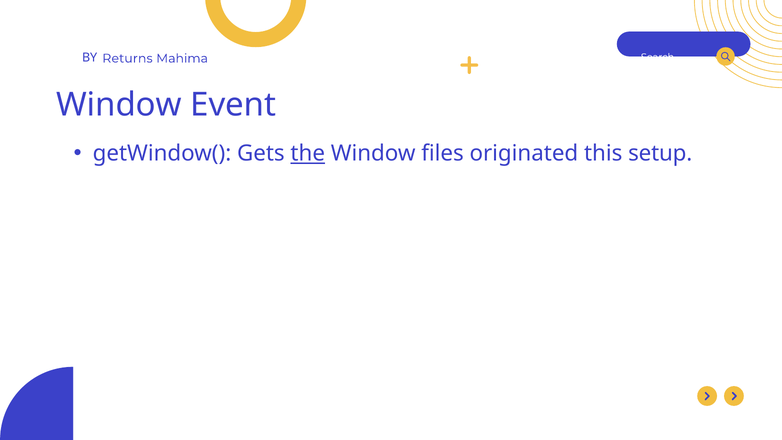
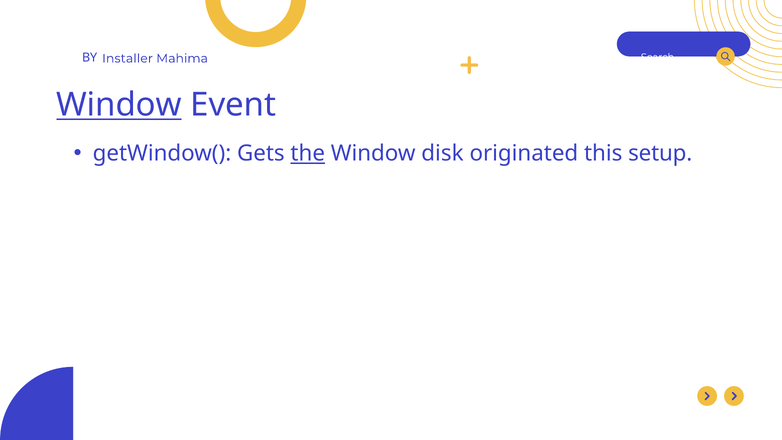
Returns: Returns -> Installer
Window at (119, 105) underline: none -> present
files: files -> disk
